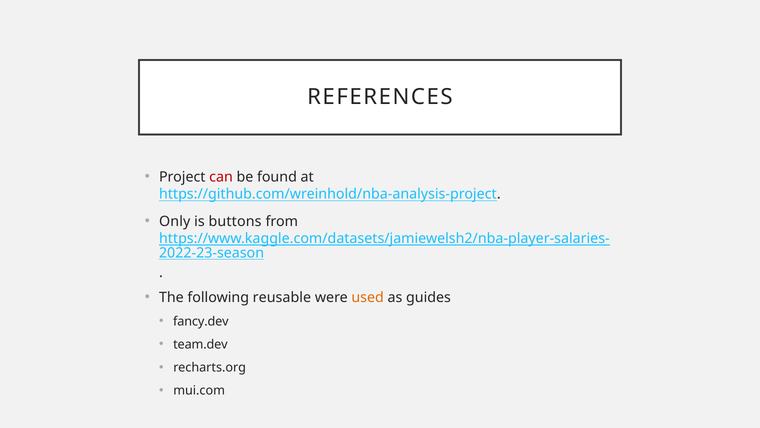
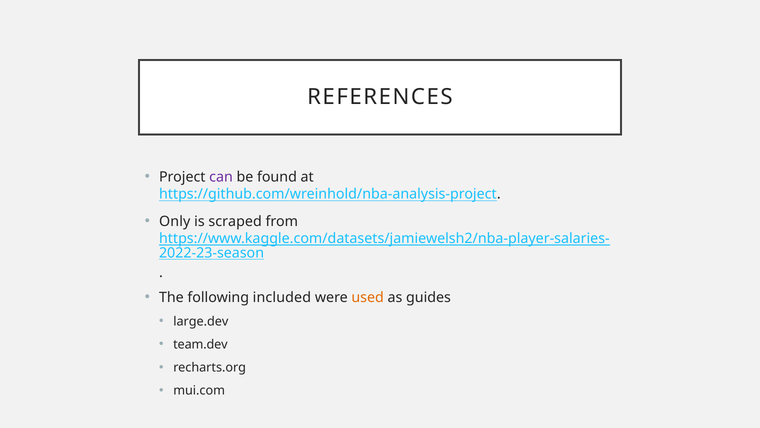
can colour: red -> purple
buttons: buttons -> scraped
reusable: reusable -> included
fancy.dev: fancy.dev -> large.dev
